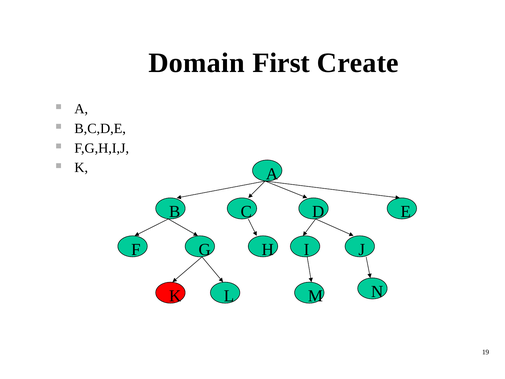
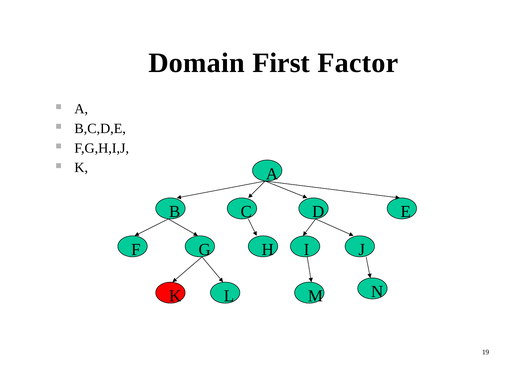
Create: Create -> Factor
